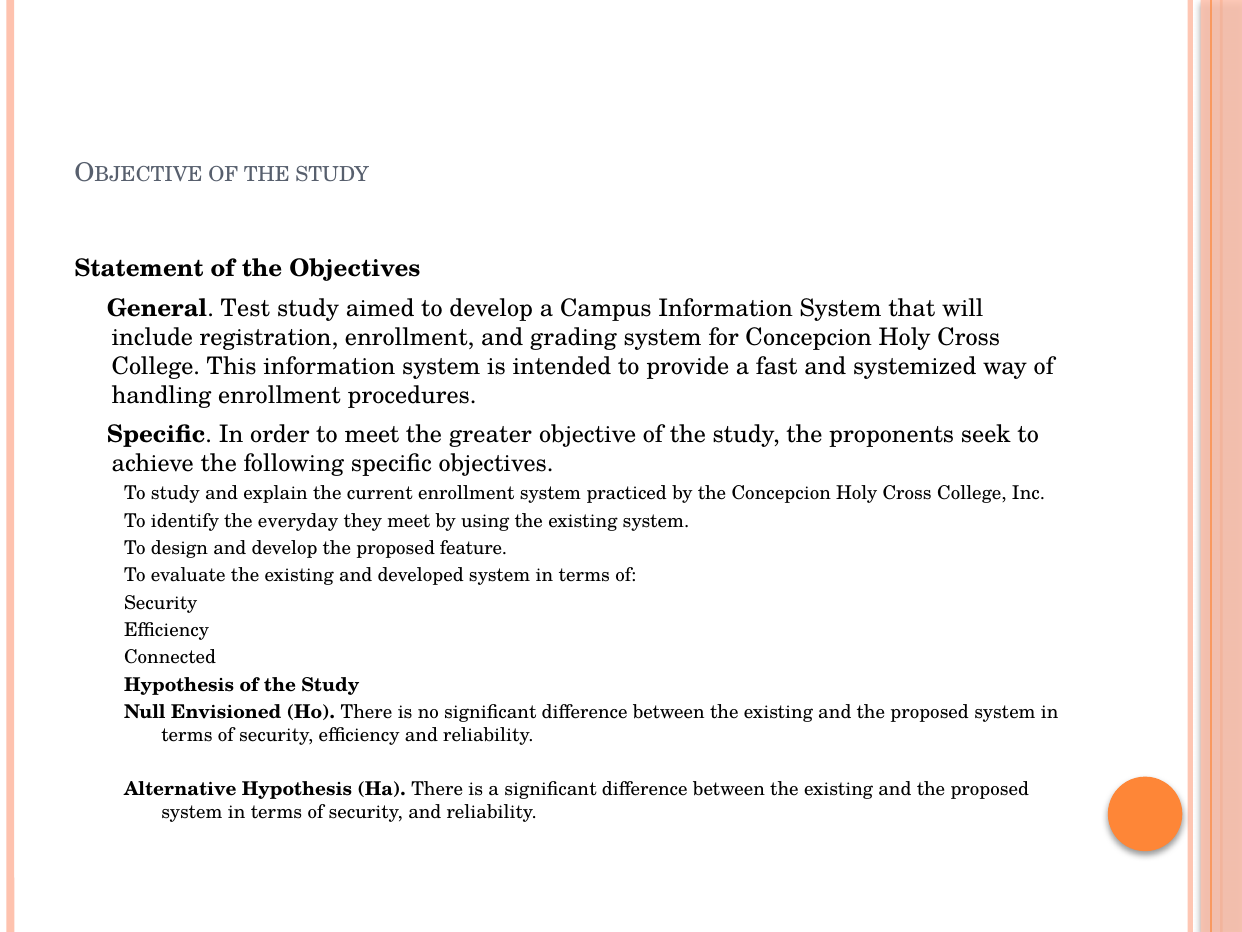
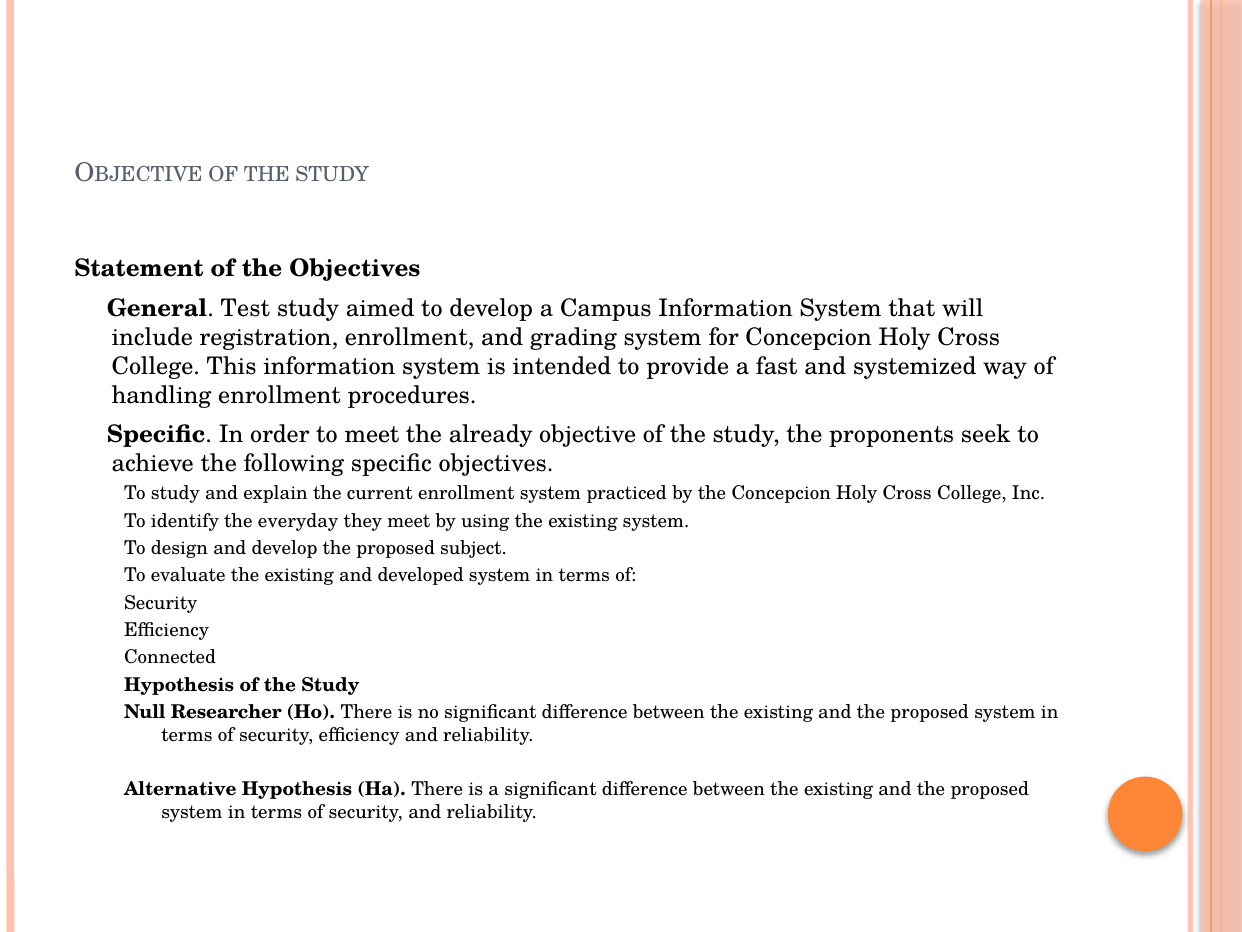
greater: greater -> already
feature: feature -> subject
Envisioned: Envisioned -> Researcher
